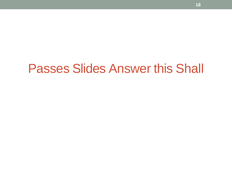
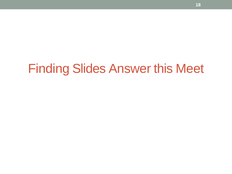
Passes: Passes -> Finding
Shall: Shall -> Meet
